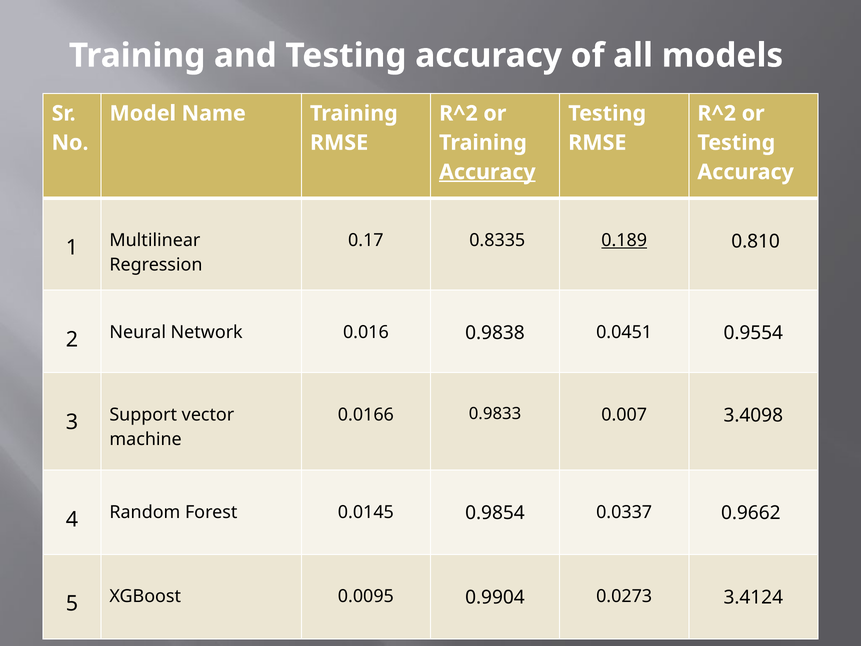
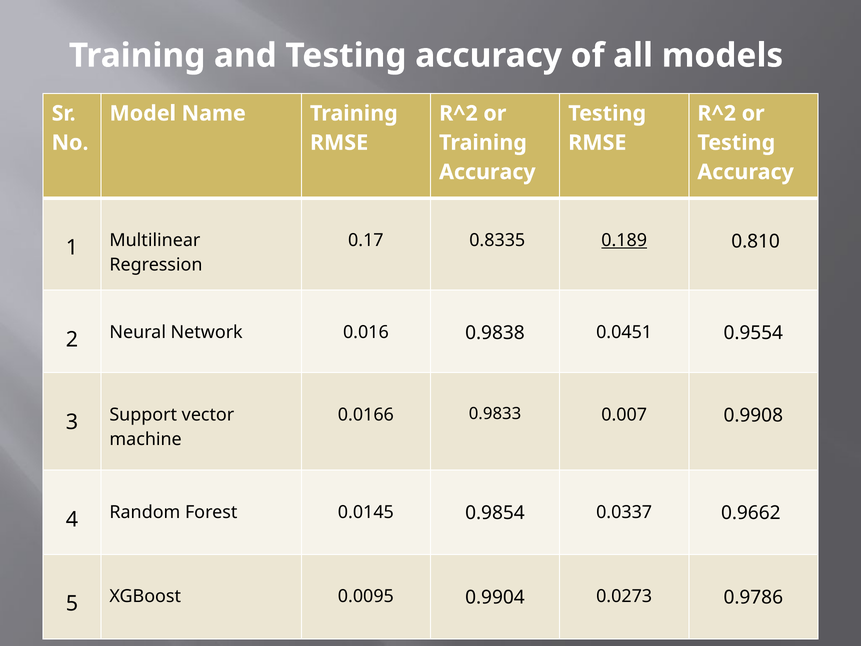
Accuracy at (487, 172) underline: present -> none
3.4098: 3.4098 -> 0.9908
3.4124: 3.4124 -> 0.9786
